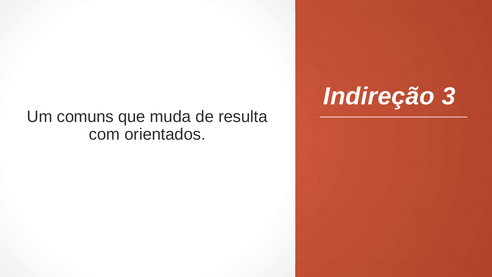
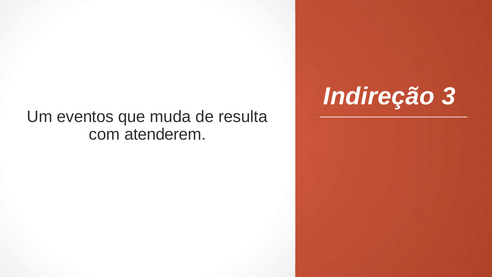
comuns: comuns -> eventos
orientados: orientados -> atenderem
